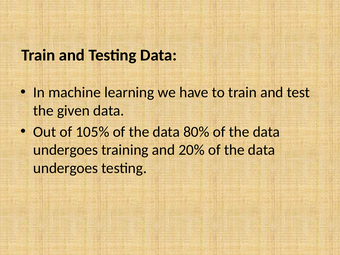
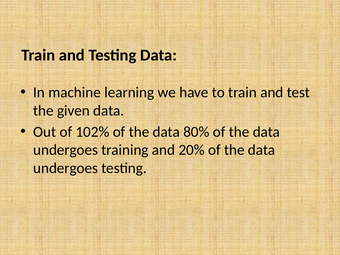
105%: 105% -> 102%
